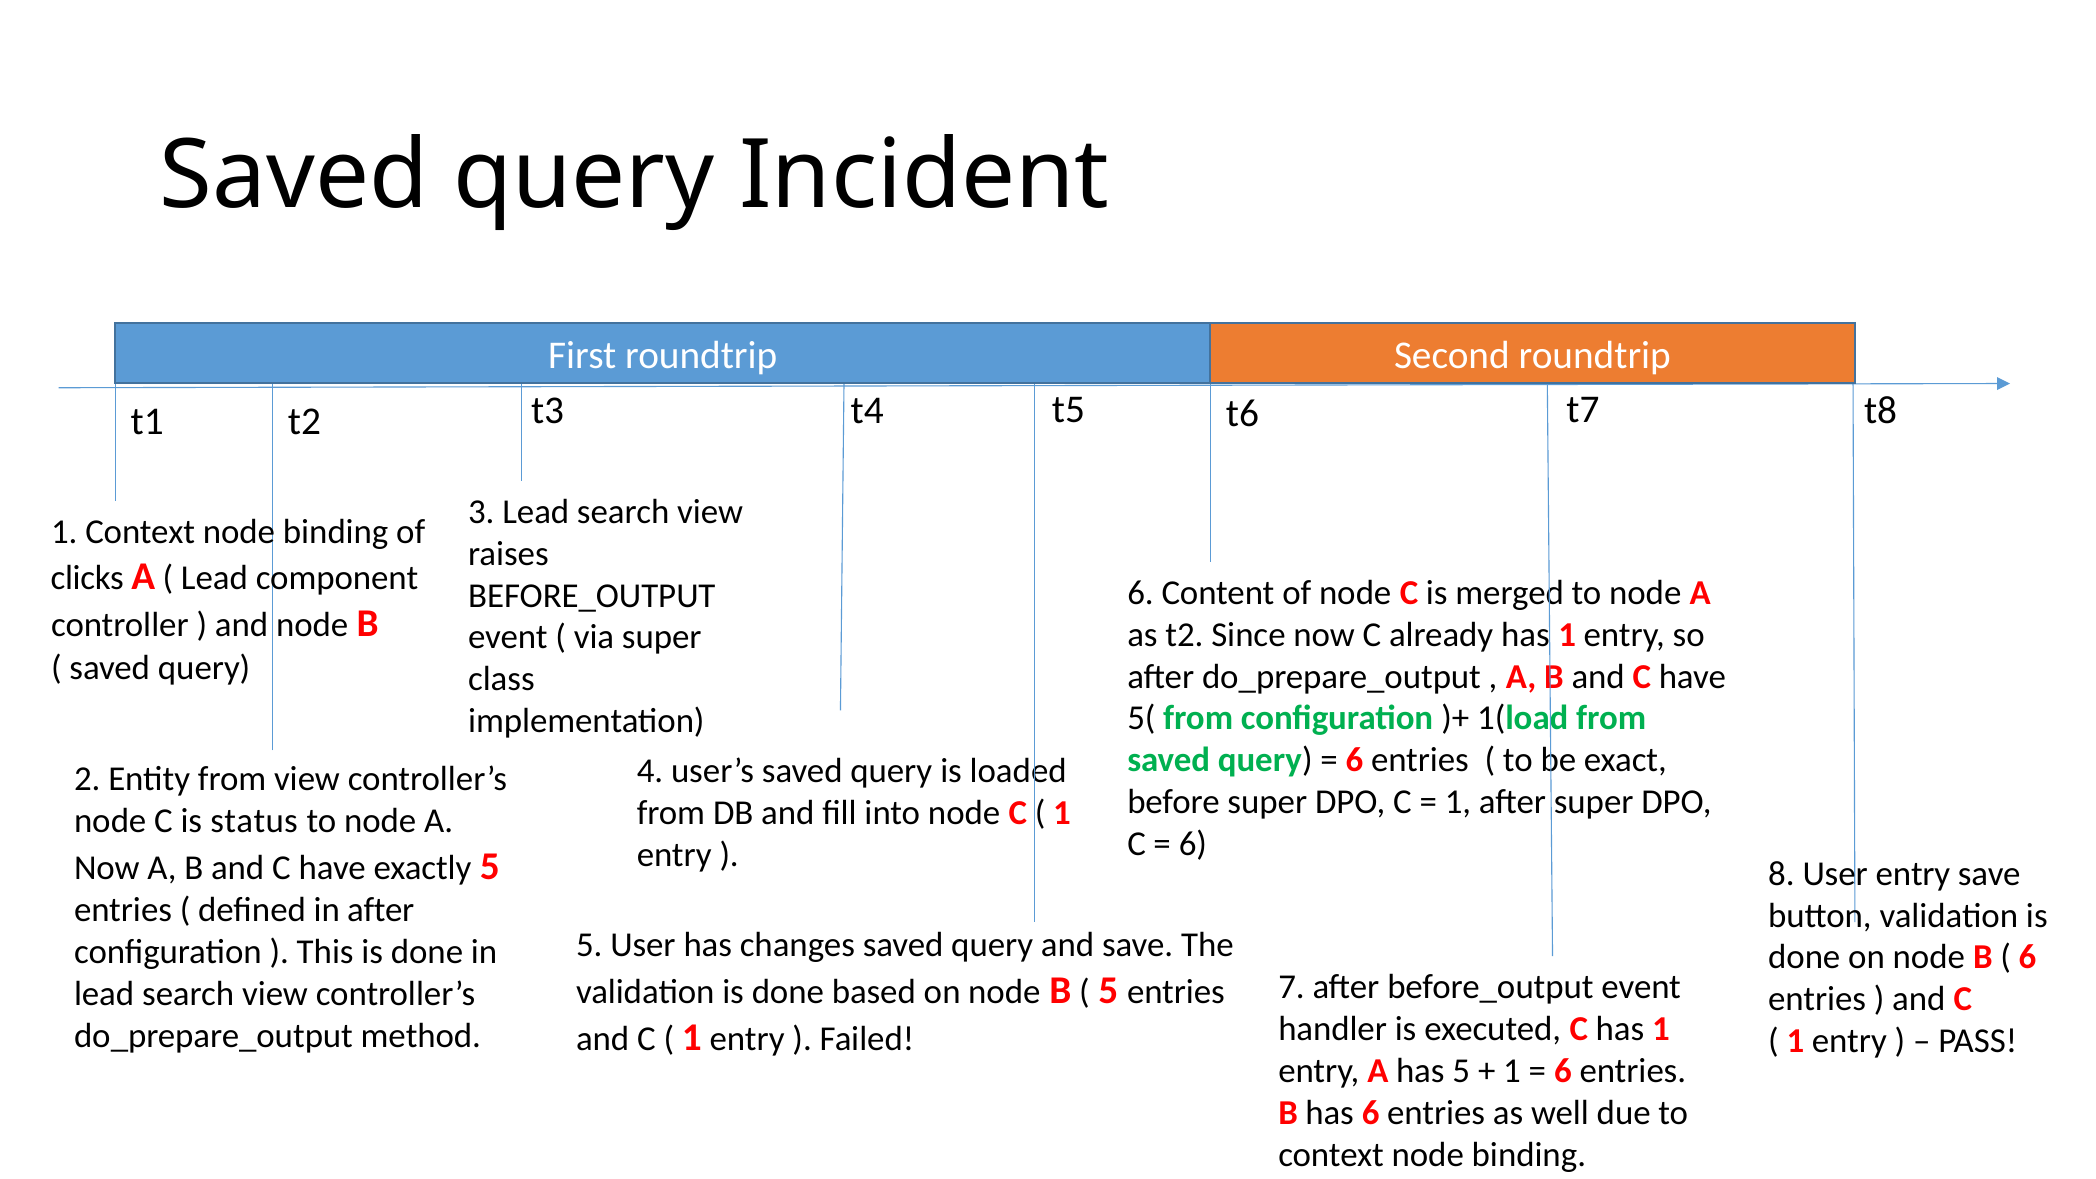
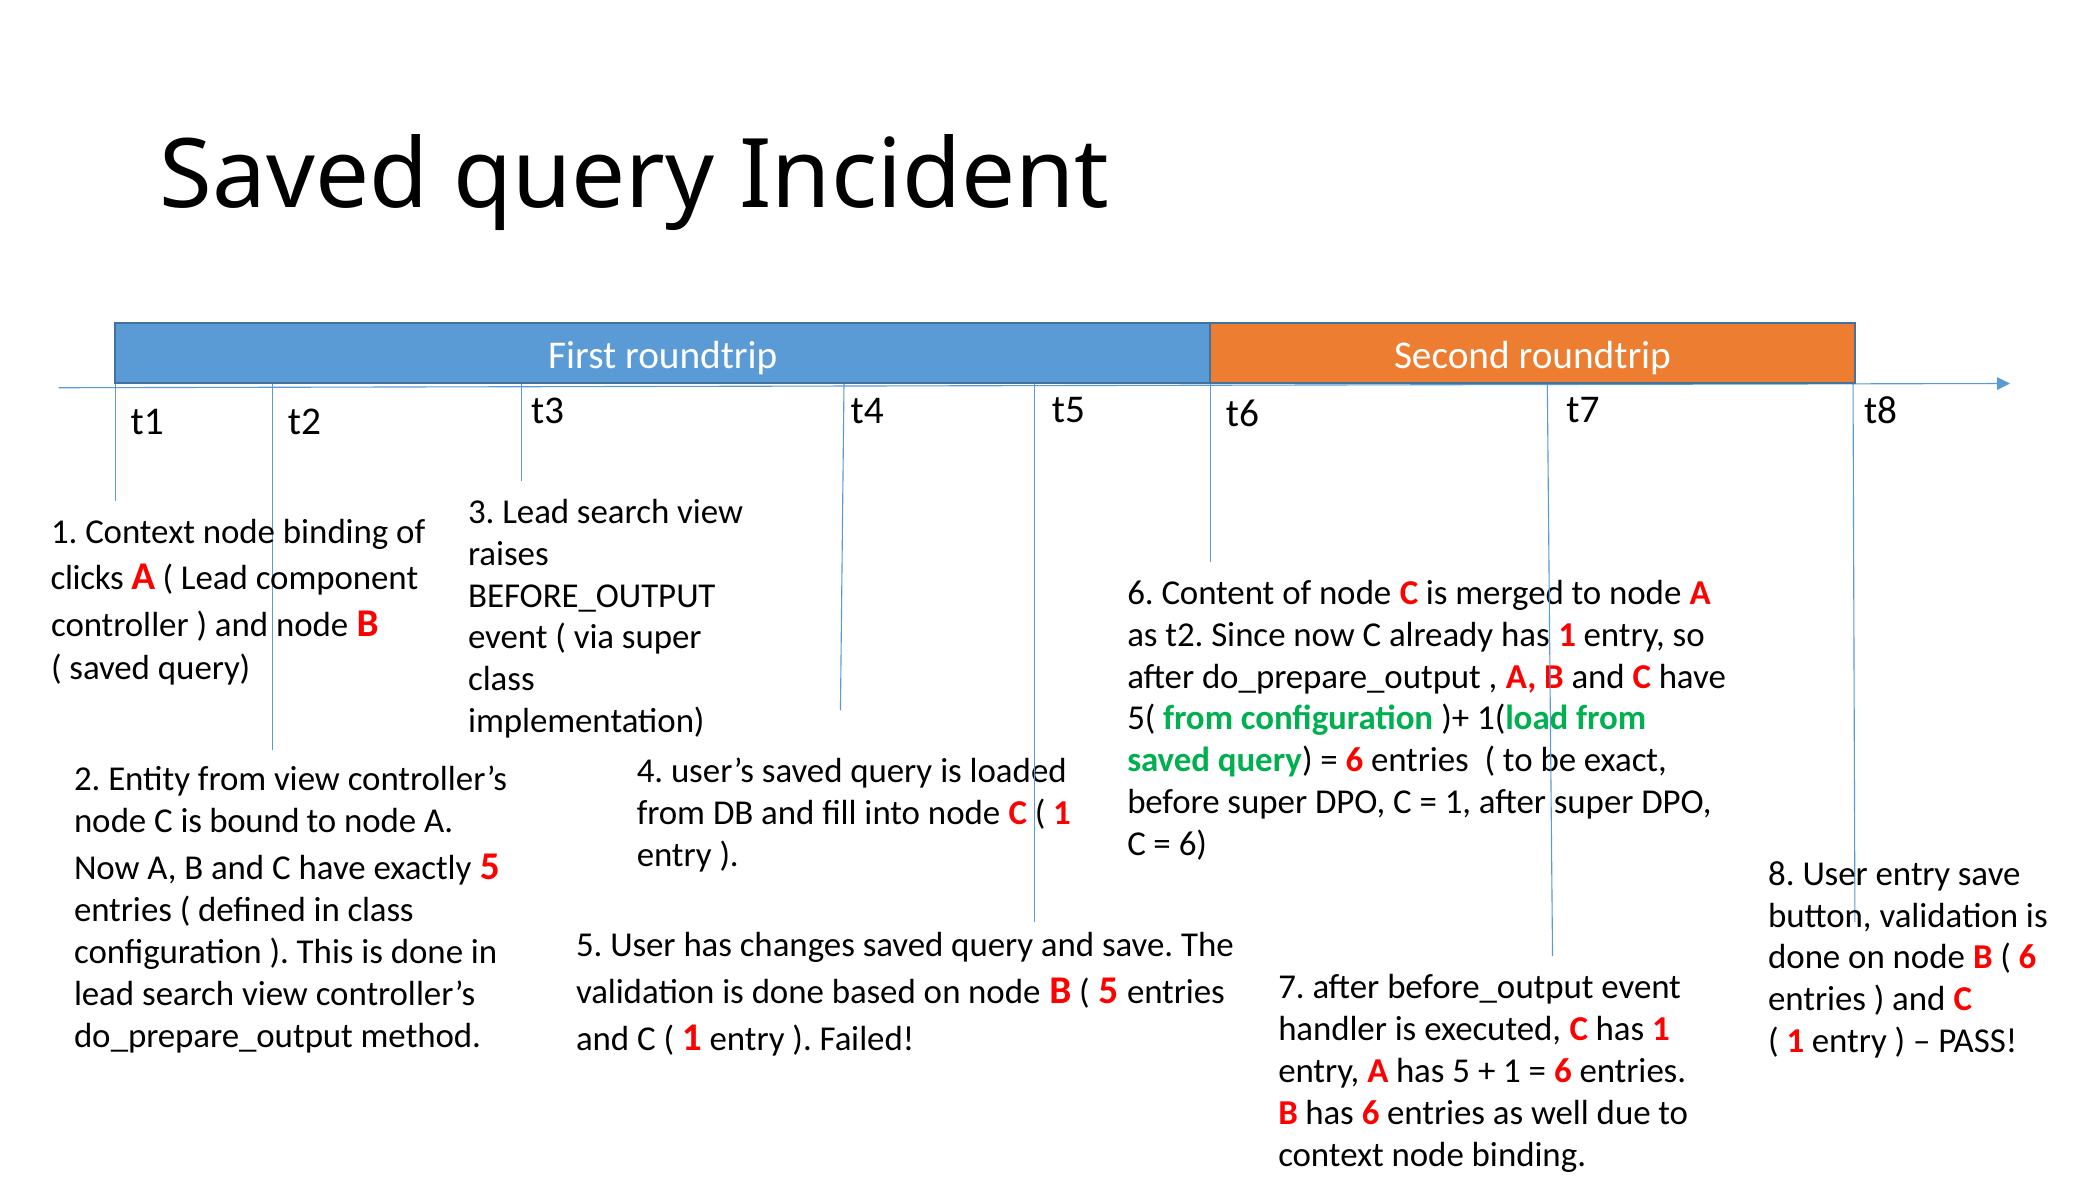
status: status -> bound
in after: after -> class
